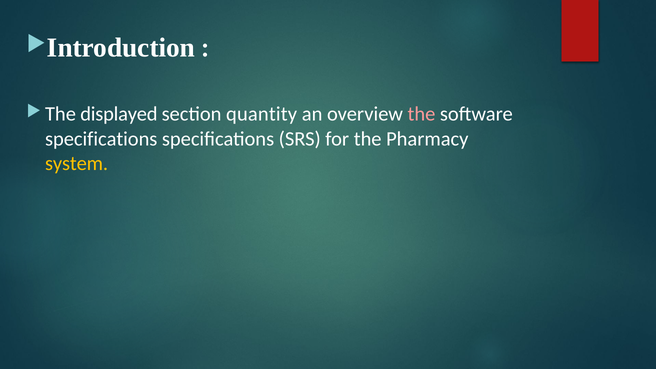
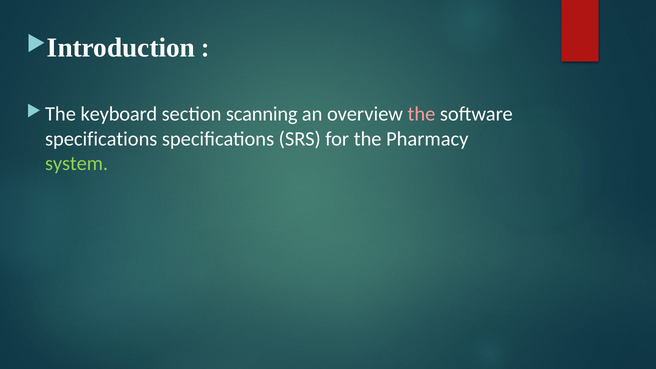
displayed: displayed -> keyboard
quantity: quantity -> scanning
system colour: yellow -> light green
